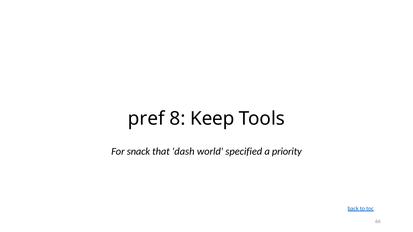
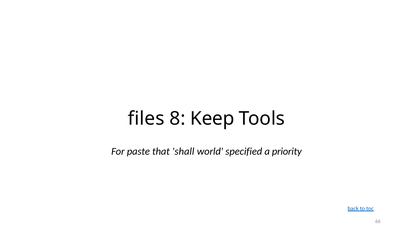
pref: pref -> files
snack: snack -> paste
dash: dash -> shall
